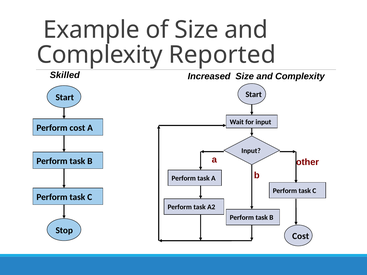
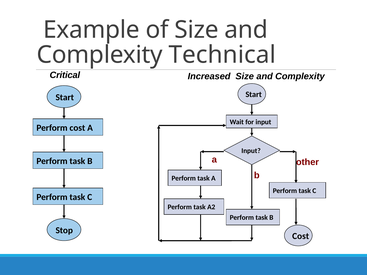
Reported: Reported -> Technical
Skilled: Skilled -> Critical
